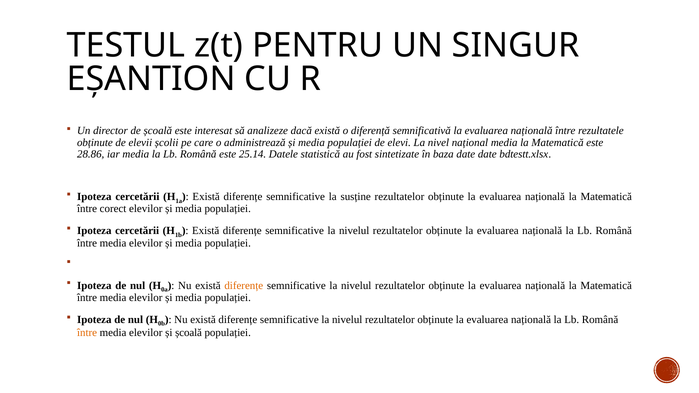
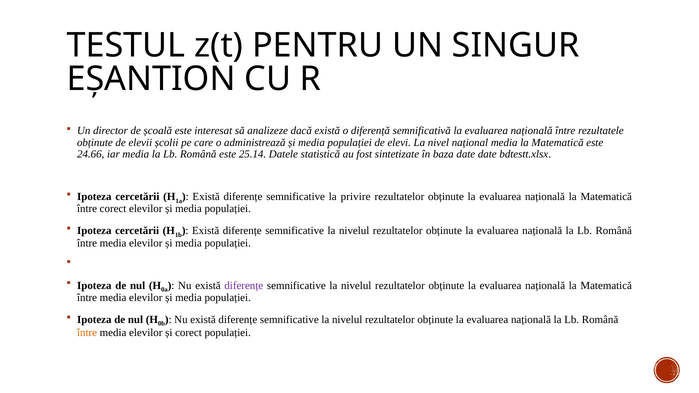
28.86: 28.86 -> 24.66
susține: susține -> privire
diferențe at (244, 286) colour: orange -> purple
și școală: școală -> corect
